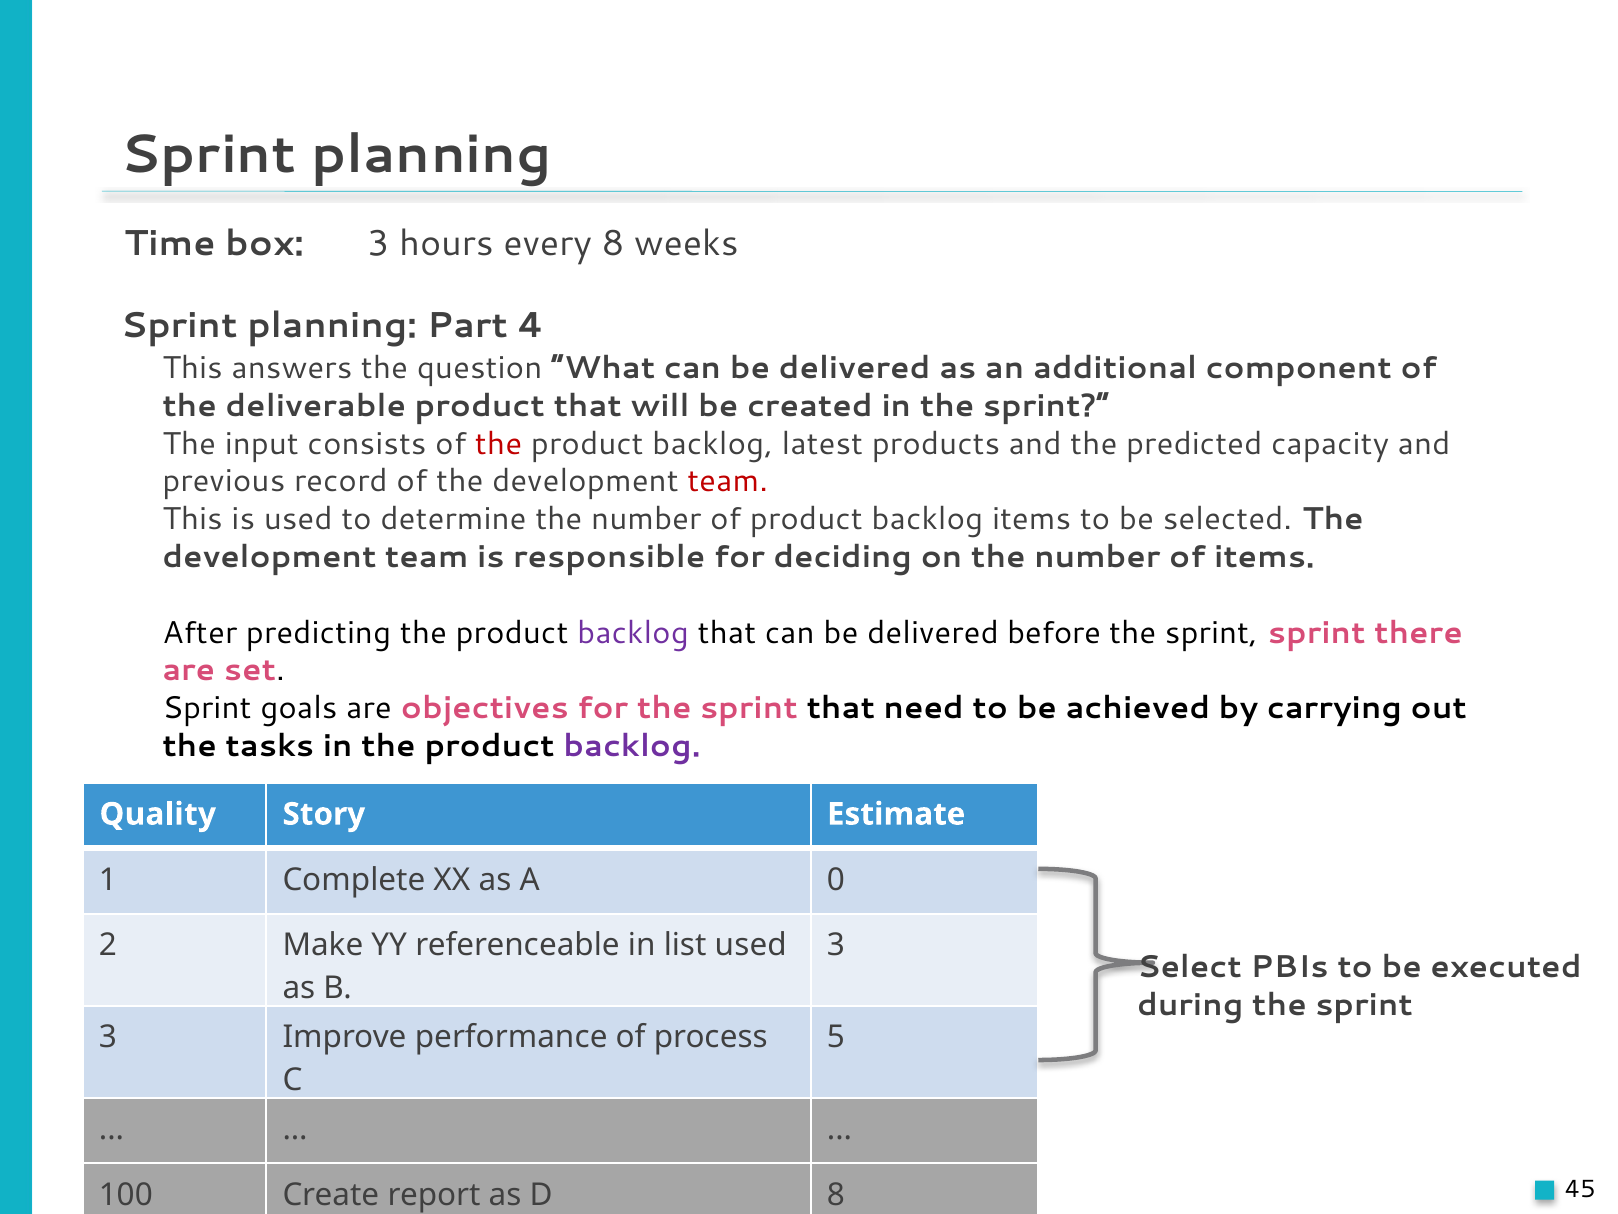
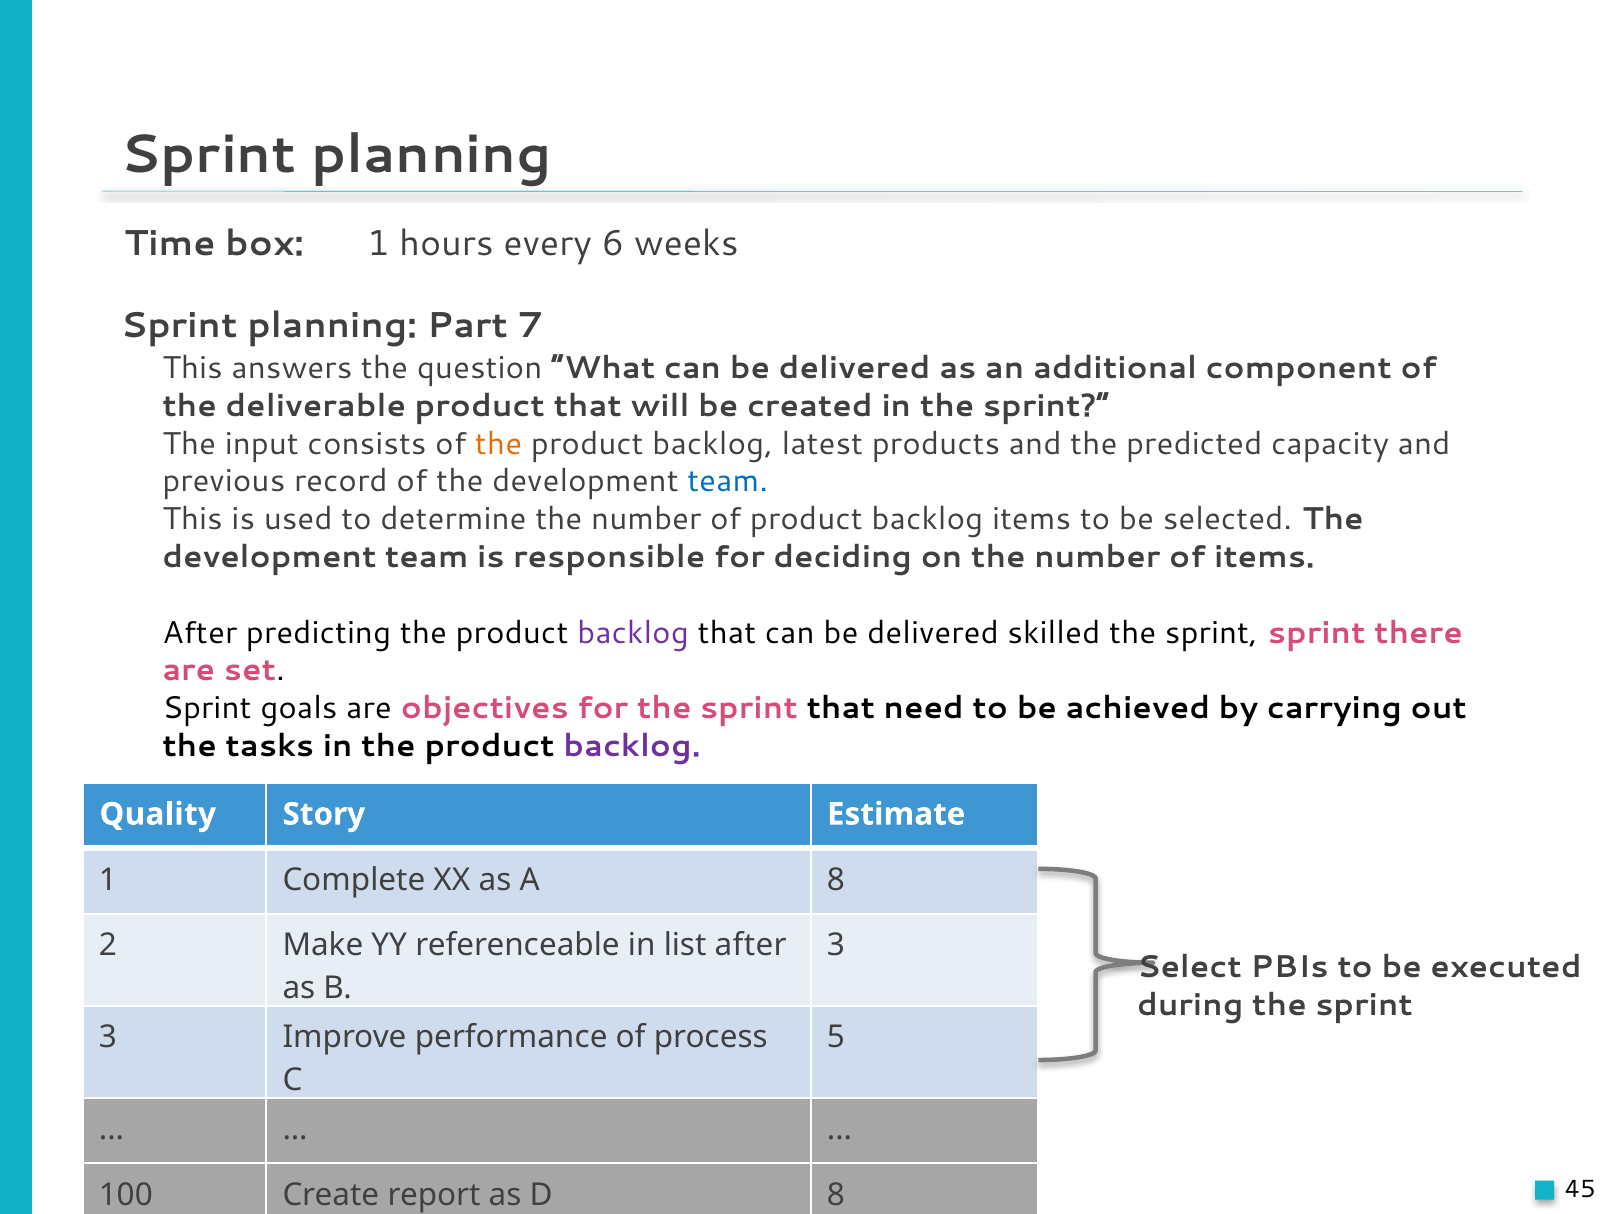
box 3: 3 -> 1
every 8: 8 -> 6
4: 4 -> 7
the at (499, 444) colour: red -> orange
team at (728, 481) colour: red -> blue
before: before -> skilled
A 0: 0 -> 8
list used: used -> after
